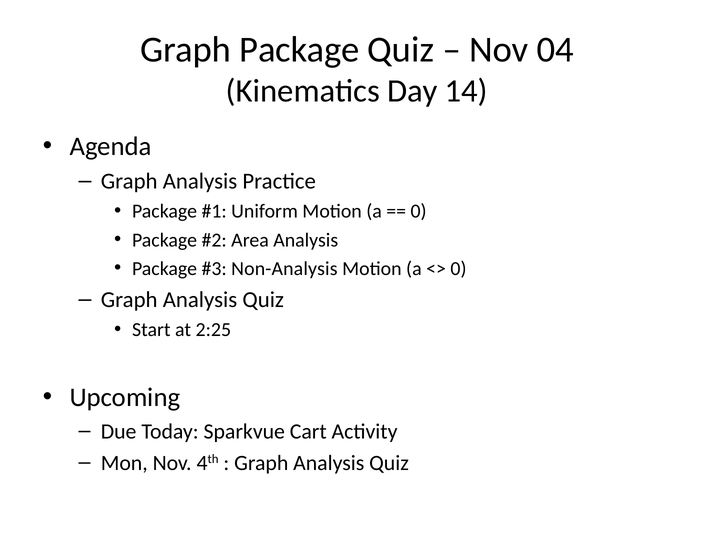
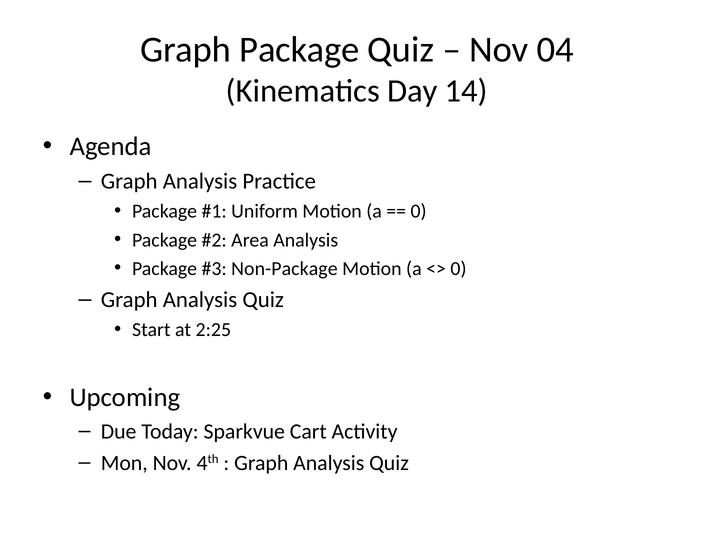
Non-Analysis: Non-Analysis -> Non-Package
